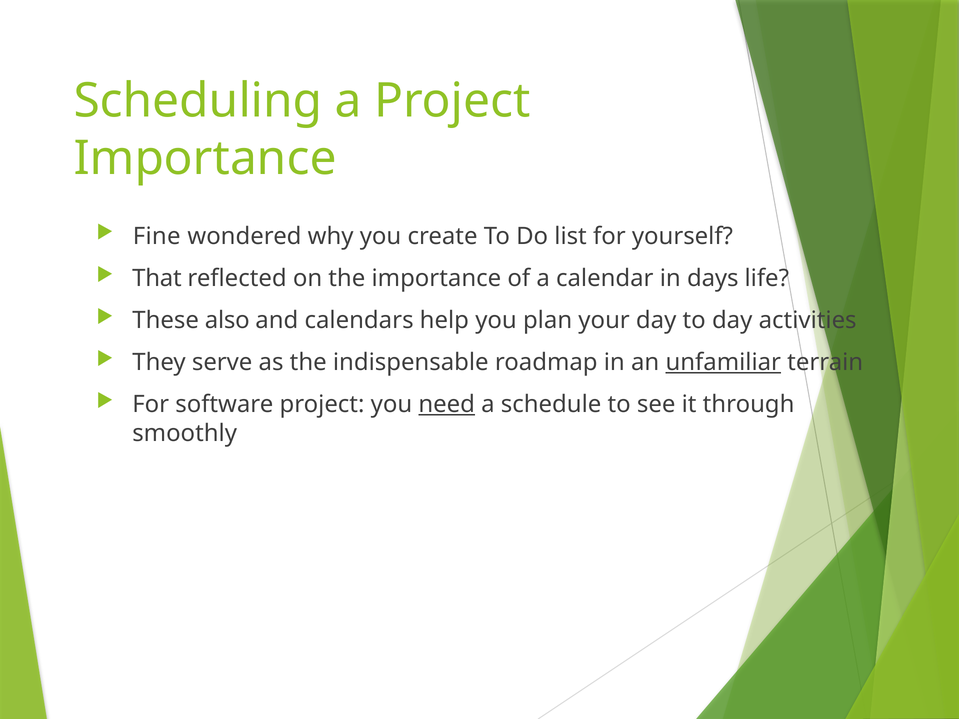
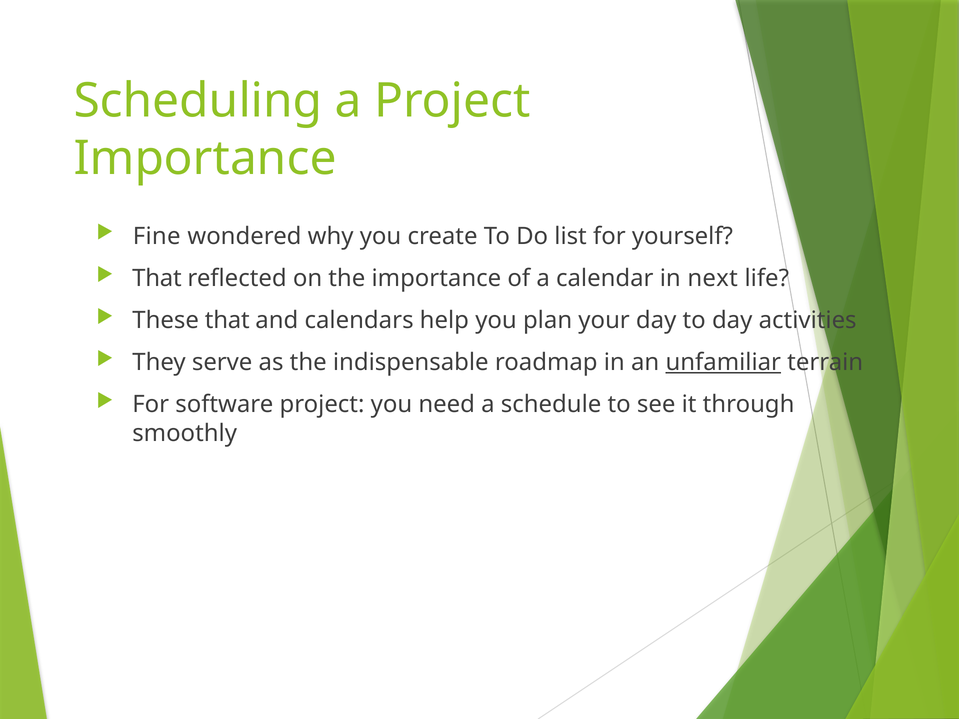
days: days -> next
These also: also -> that
need underline: present -> none
